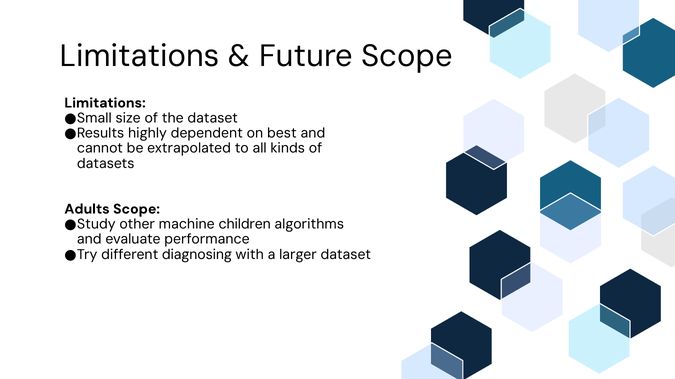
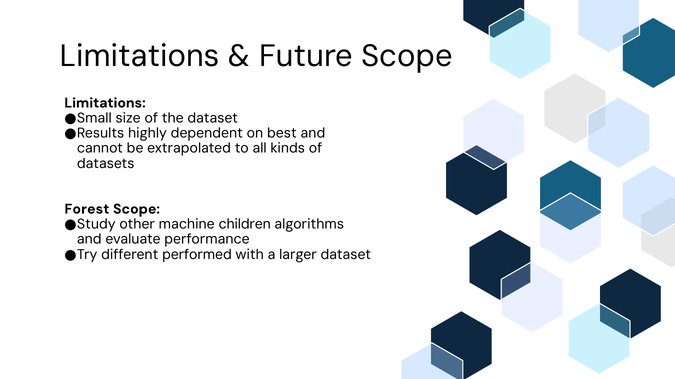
Adults: Adults -> Forest
diagnosing: diagnosing -> performed
